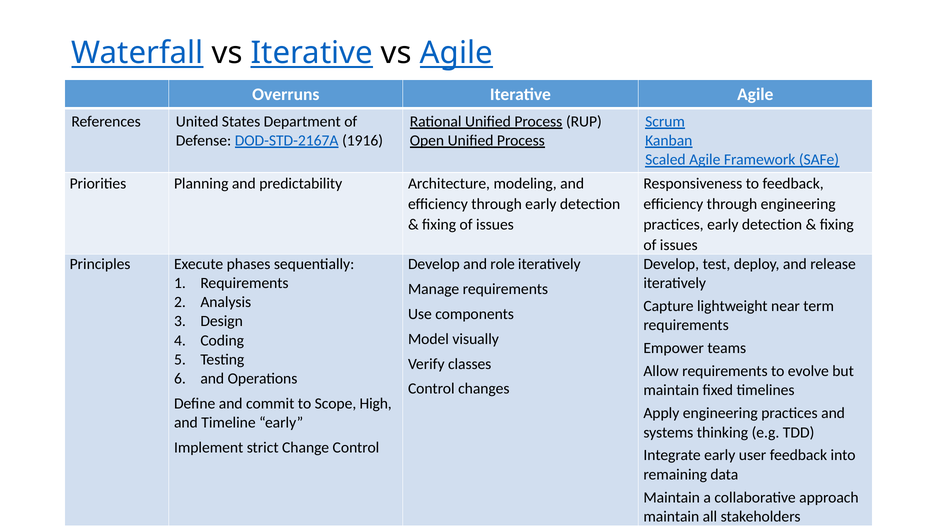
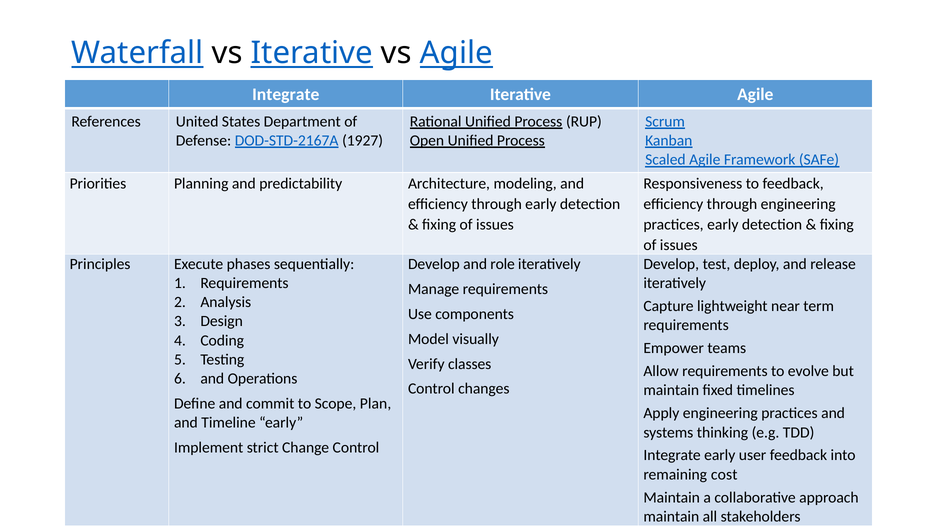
Overruns at (286, 94): Overruns -> Integrate
1916: 1916 -> 1927
High: High -> Plan
data: data -> cost
